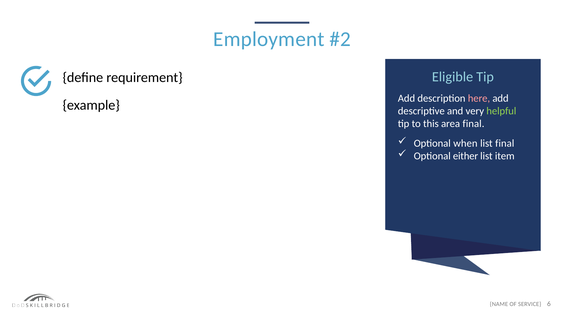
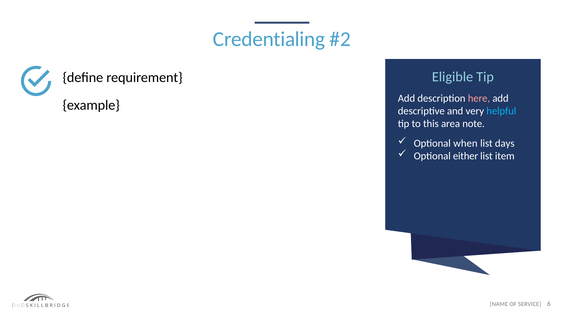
Employment: Employment -> Credentialing
helpful colour: light green -> light blue
area final: final -> note
list final: final -> days
